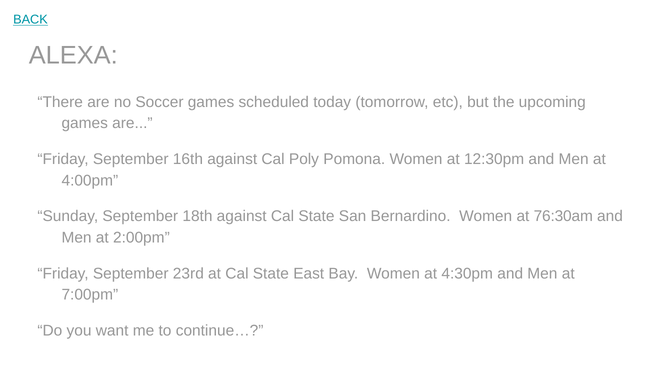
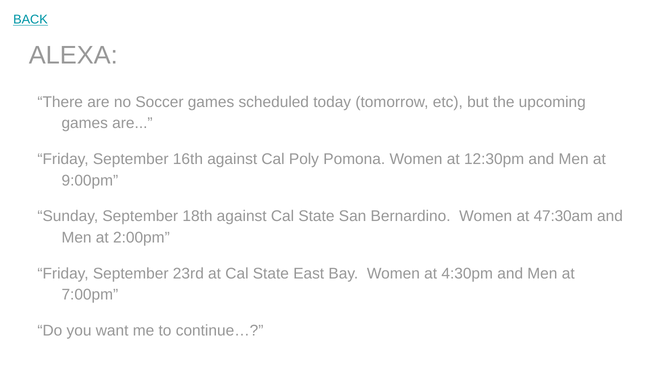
4:00pm: 4:00pm -> 9:00pm
76:30am: 76:30am -> 47:30am
